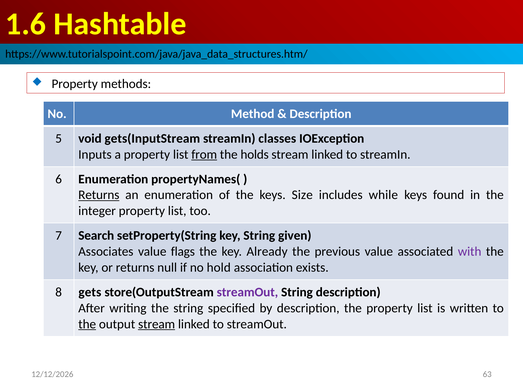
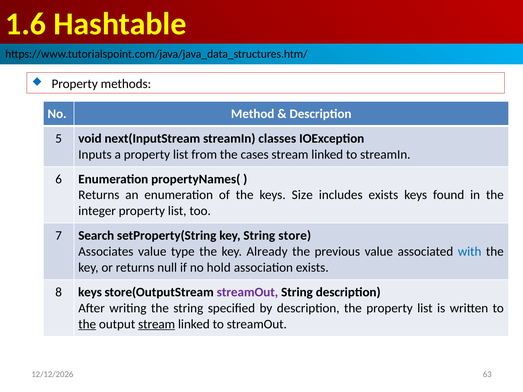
gets(InputStream: gets(InputStream -> next(InputStream
from underline: present -> none
holds: holds -> cases
Returns at (99, 195) underline: present -> none
includes while: while -> exists
given: given -> store
flags: flags -> type
with colour: purple -> blue
8 gets: gets -> keys
